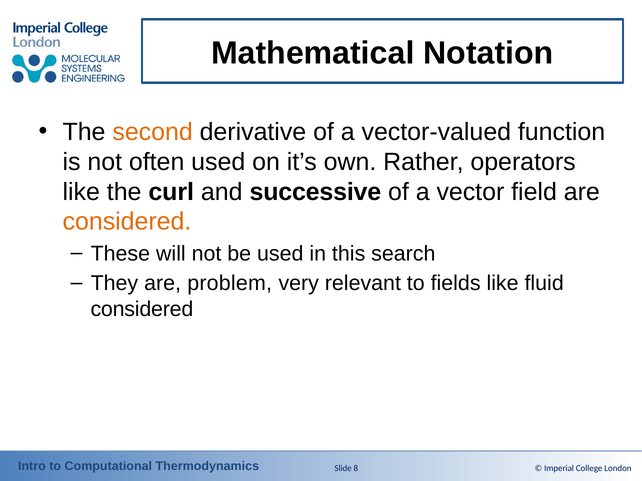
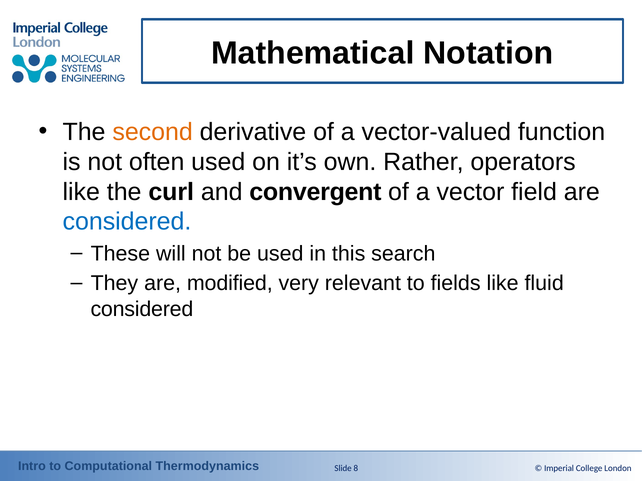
successive: successive -> convergent
considered at (127, 222) colour: orange -> blue
problem: problem -> modified
